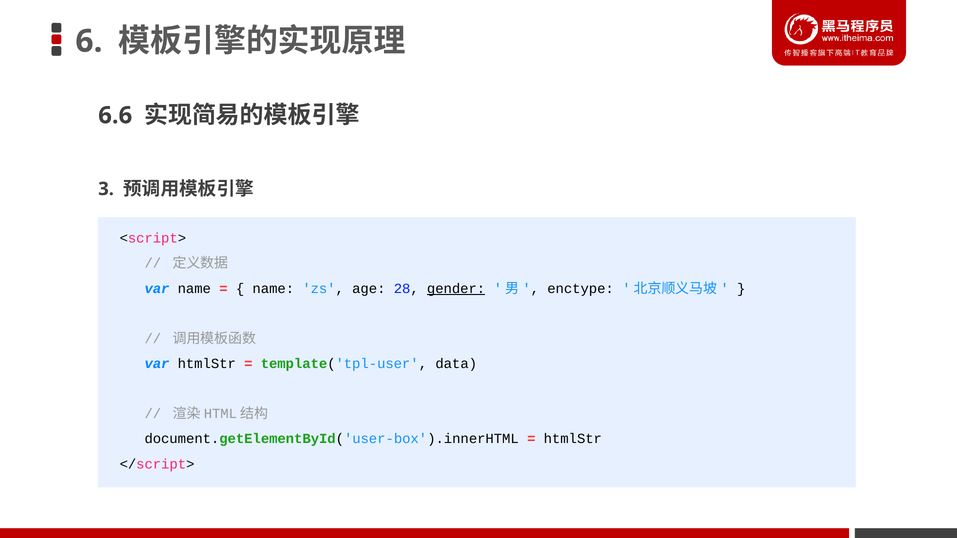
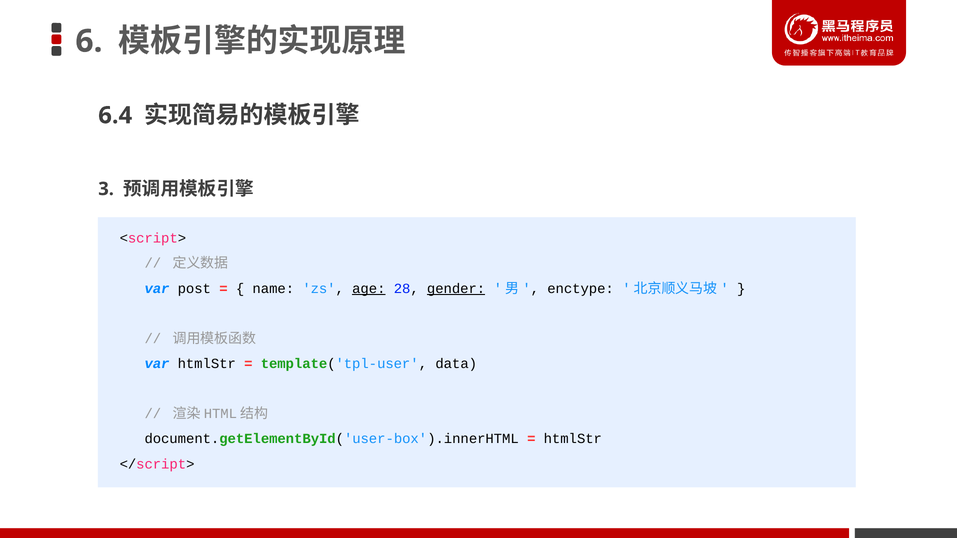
6.6: 6.6 -> 6.4
var name: name -> post
age underline: none -> present
